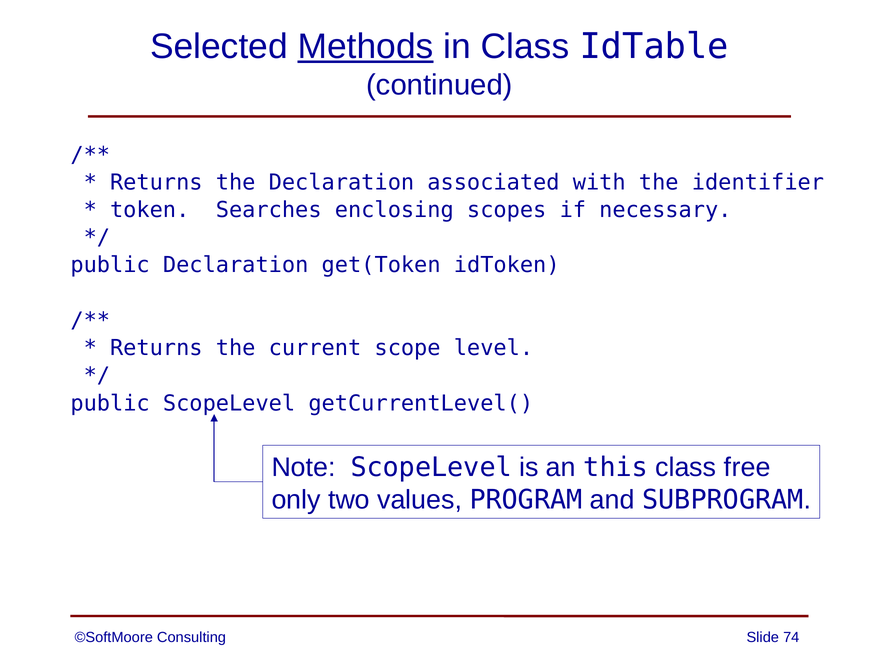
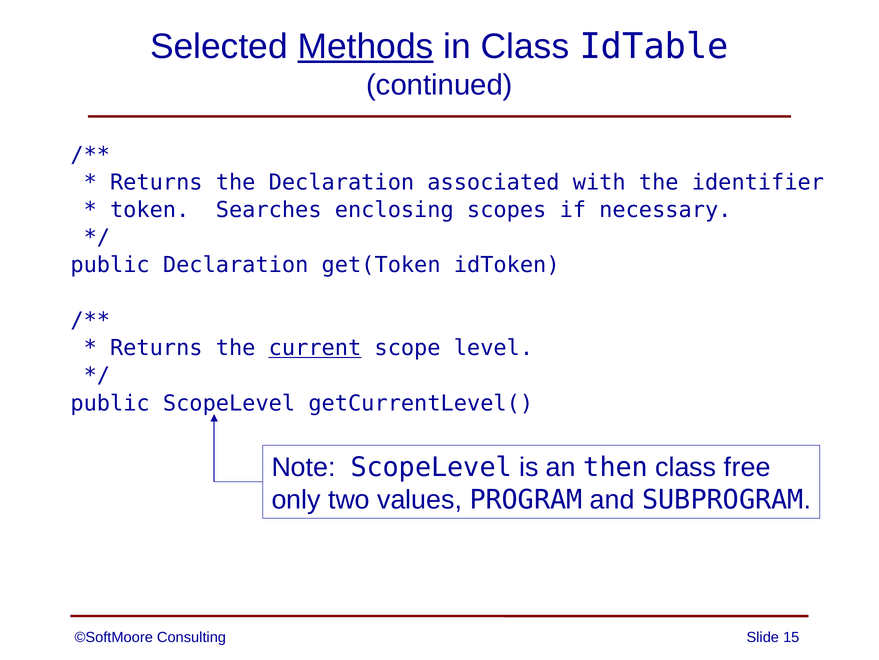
current underline: none -> present
this: this -> then
74: 74 -> 15
